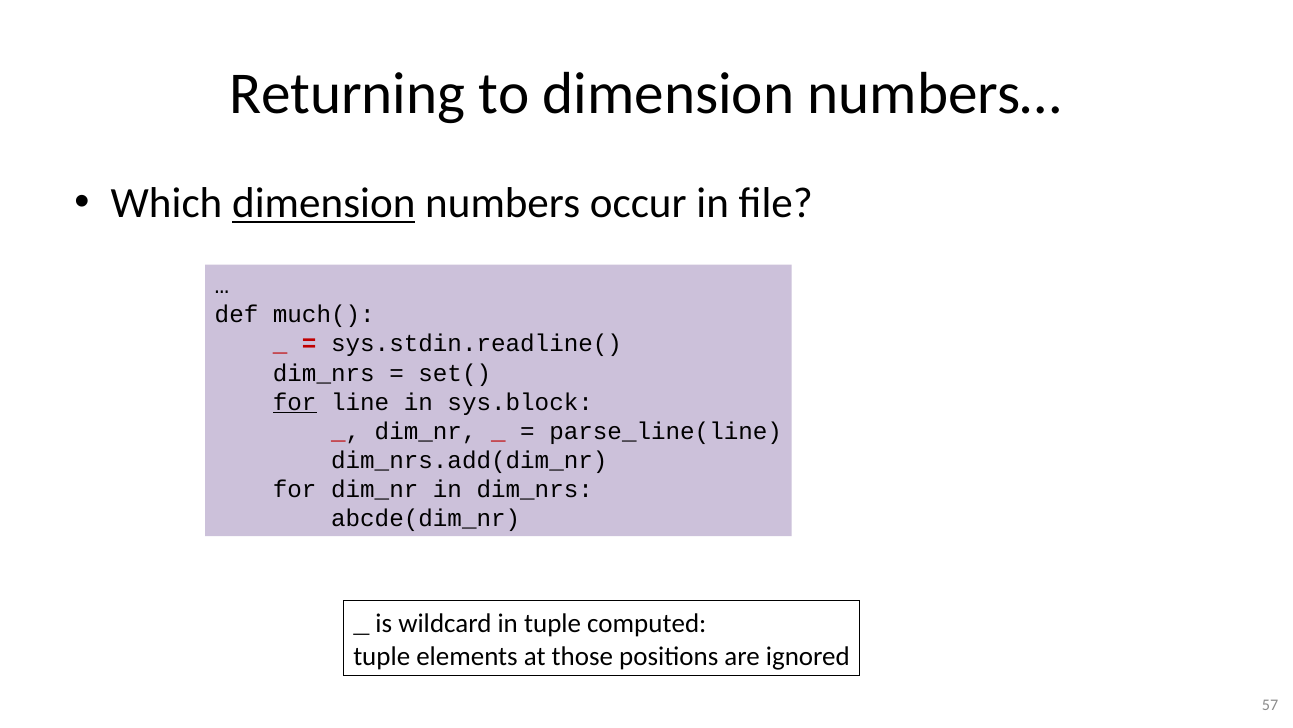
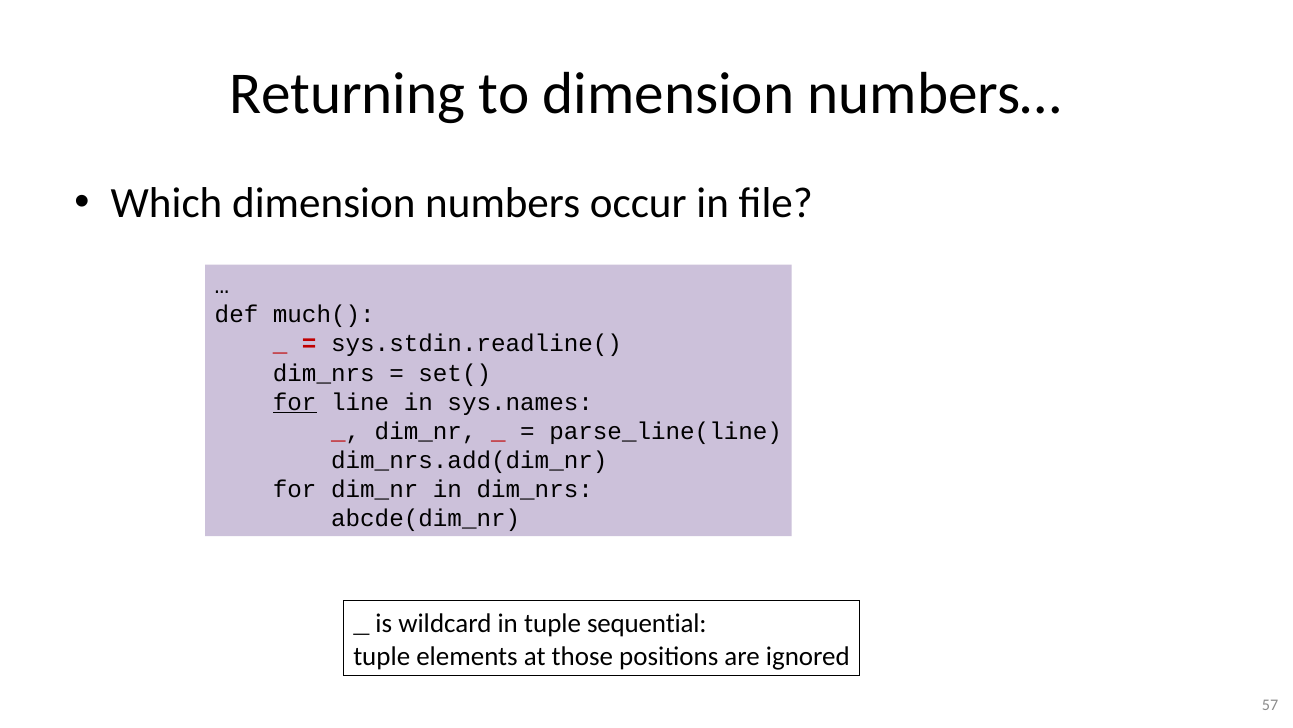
dimension at (324, 203) underline: present -> none
sys.block: sys.block -> sys.names
computed: computed -> sequential
